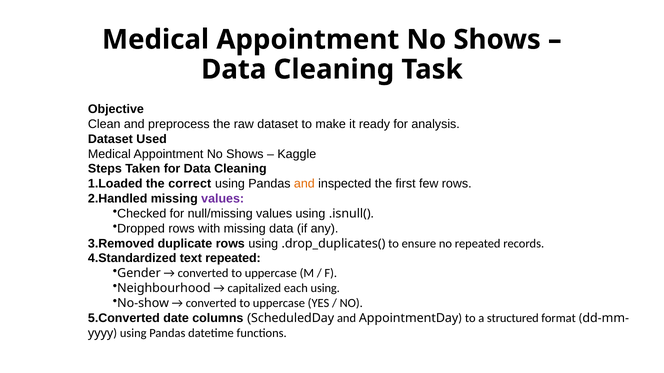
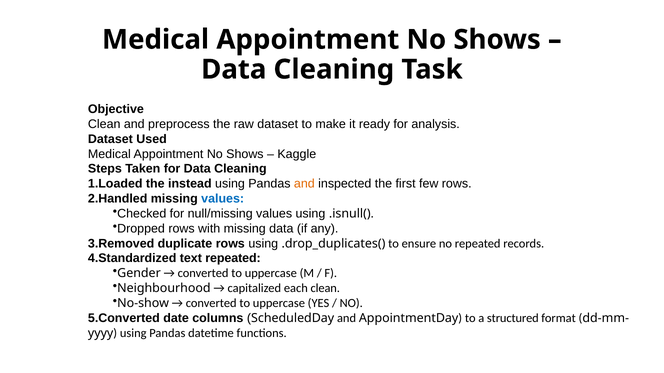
correct: correct -> instead
values at (223, 199) colour: purple -> blue
each using: using -> clean
